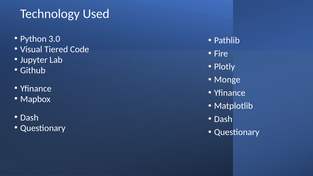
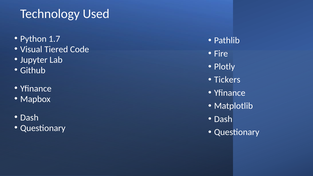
3.0: 3.0 -> 1.7
Monge: Monge -> Tickers
